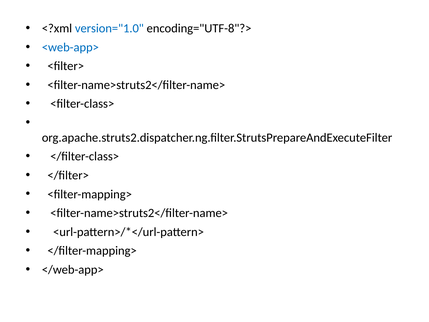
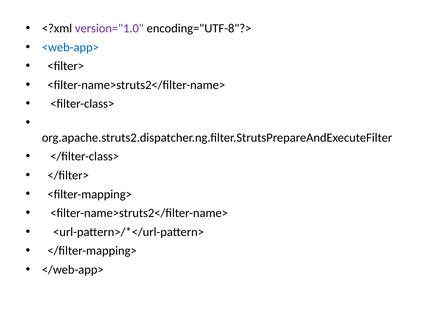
version="1.0 colour: blue -> purple
